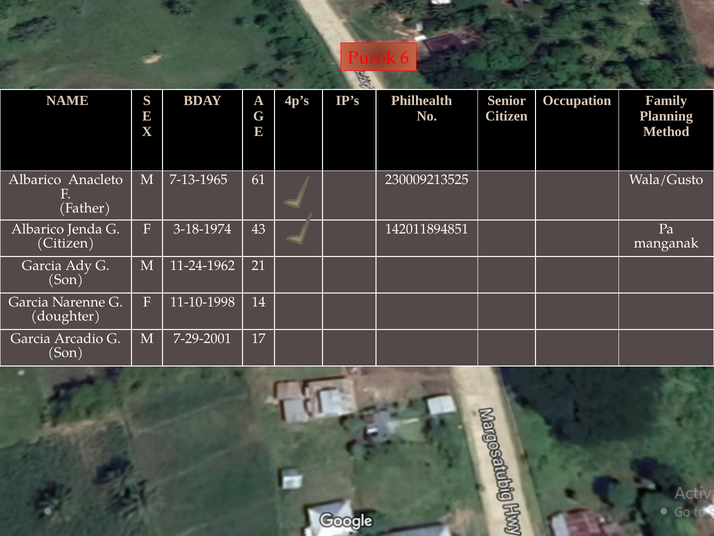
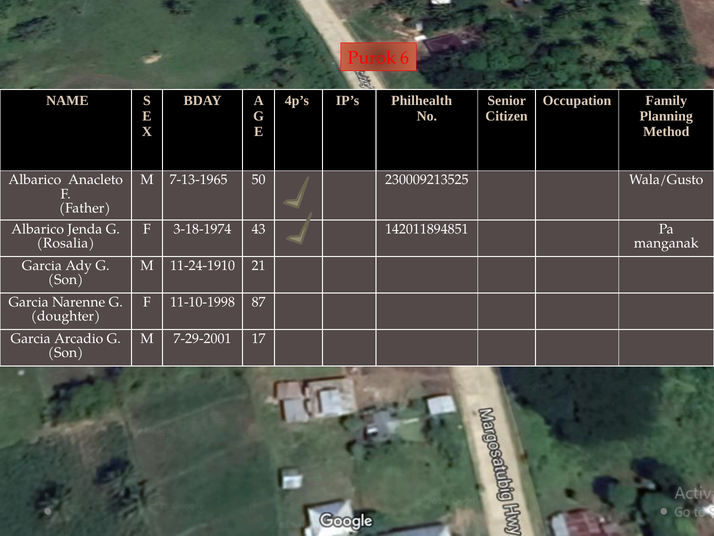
61: 61 -> 50
Citizen at (66, 243): Citizen -> Rosalia
11-24-1962: 11-24-1962 -> 11-24-1910
14: 14 -> 87
